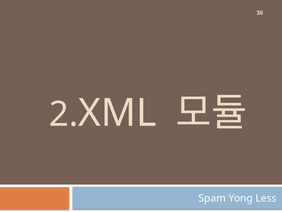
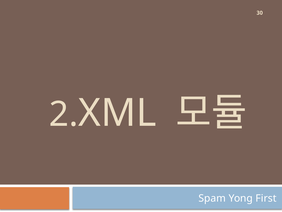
Less: Less -> First
